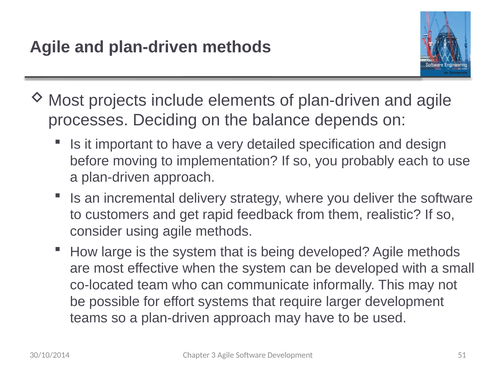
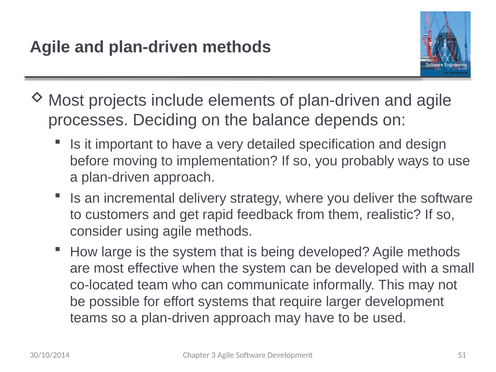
each: each -> ways
